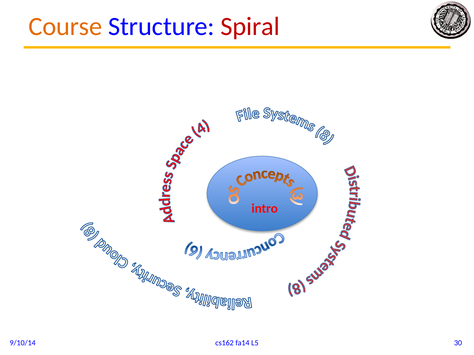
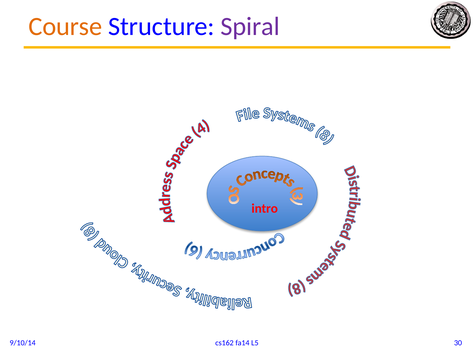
Spiral colour: red -> purple
